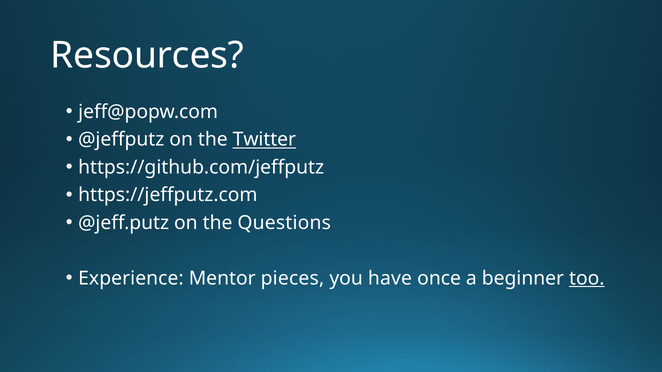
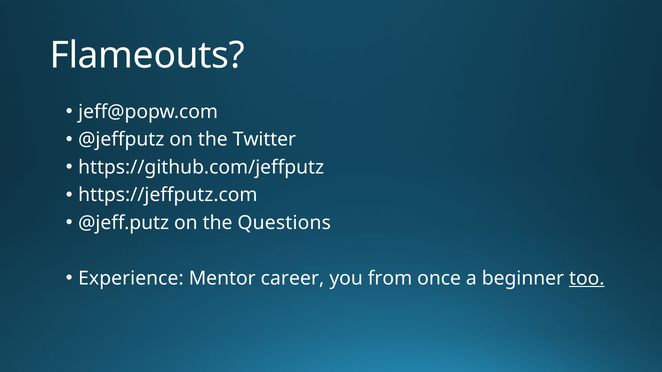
Resources: Resources -> Flameouts
Twitter underline: present -> none
pieces: pieces -> career
have: have -> from
